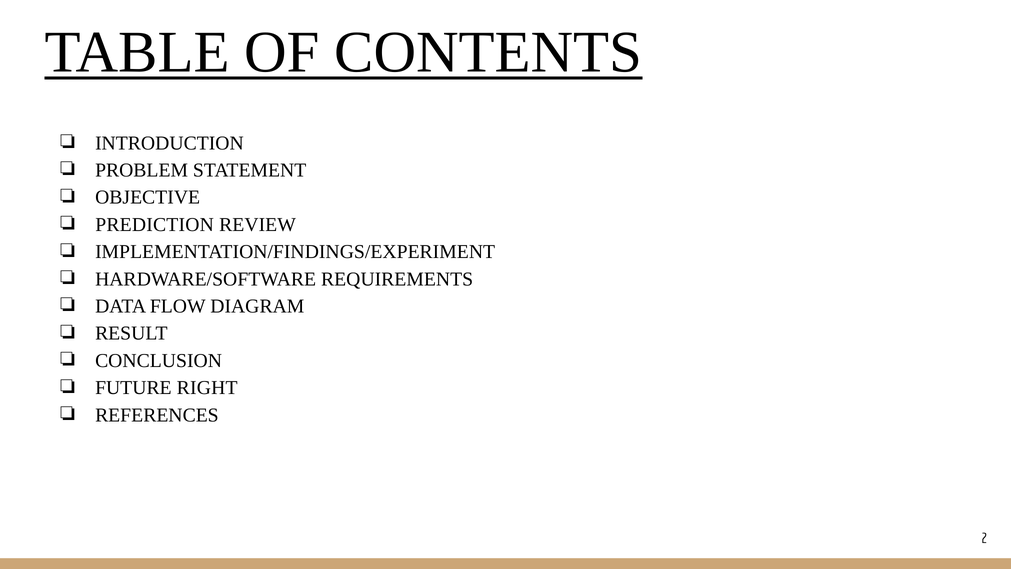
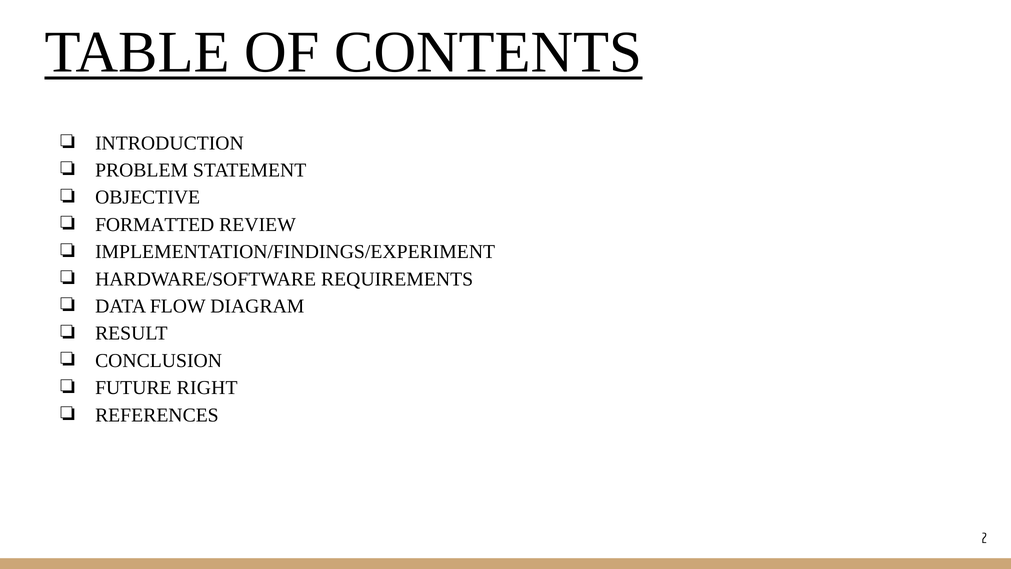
PREDICTION: PREDICTION -> FORMATTED
